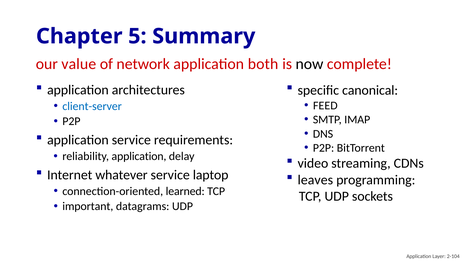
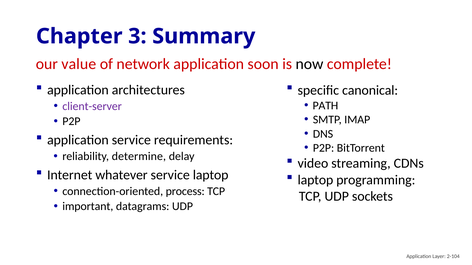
5: 5 -> 3
both: both -> soon
FEED: FEED -> PATH
client-server colour: blue -> purple
reliability application: application -> determine
leaves at (315, 180): leaves -> laptop
learned: learned -> process
